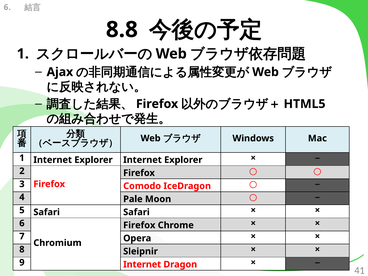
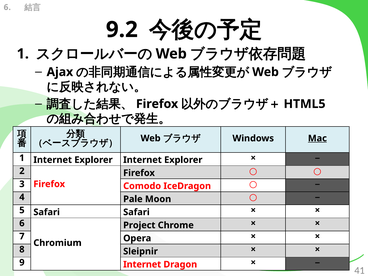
8.8: 8.8 -> 9.2
Mac underline: none -> present
Firefox at (139, 225): Firefox -> Project
